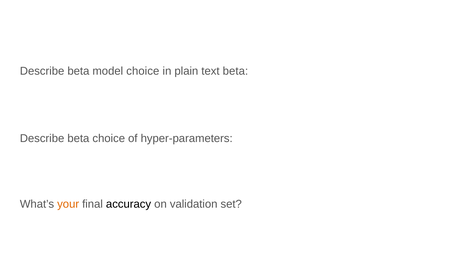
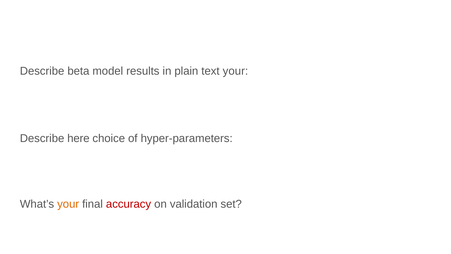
model choice: choice -> results
text beta: beta -> your
beta at (78, 138): beta -> here
accuracy colour: black -> red
